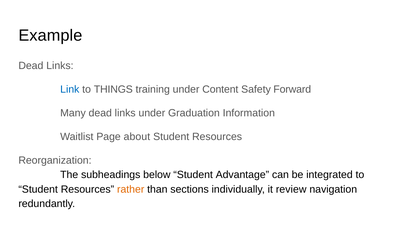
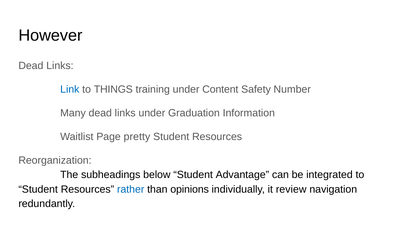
Example: Example -> However
Forward: Forward -> Number
about: about -> pretty
rather colour: orange -> blue
sections: sections -> opinions
